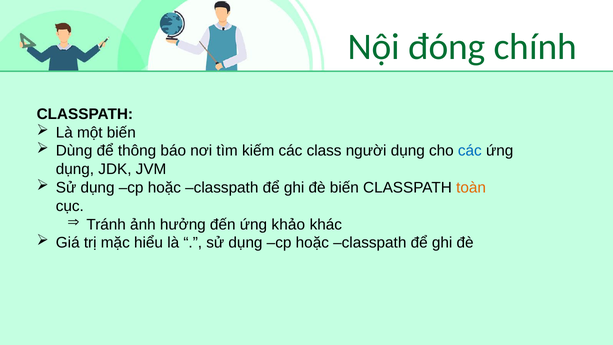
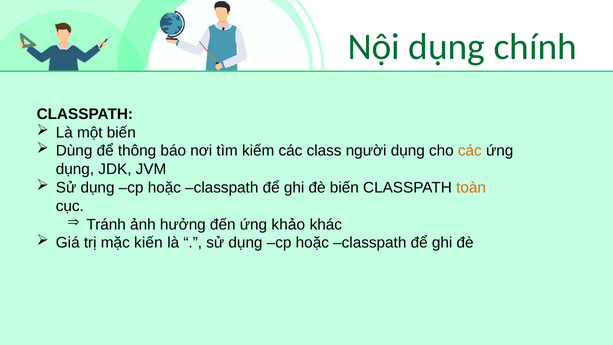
Nội đóng: đóng -> dụng
các at (470, 151) colour: blue -> orange
hiểu: hiểu -> kiến
